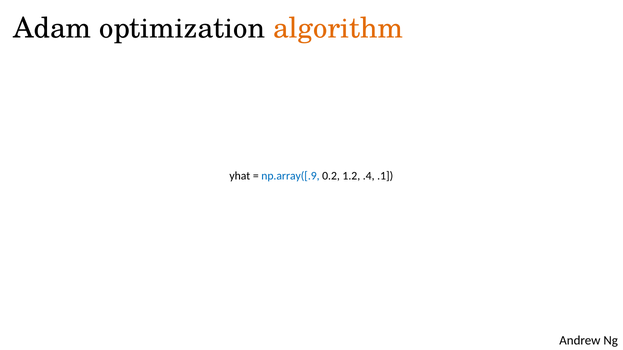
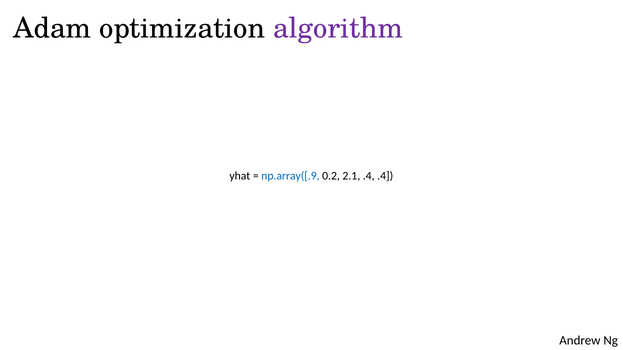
algorithm colour: orange -> purple
1.2: 1.2 -> 2.1
.4 .1: .1 -> .4
